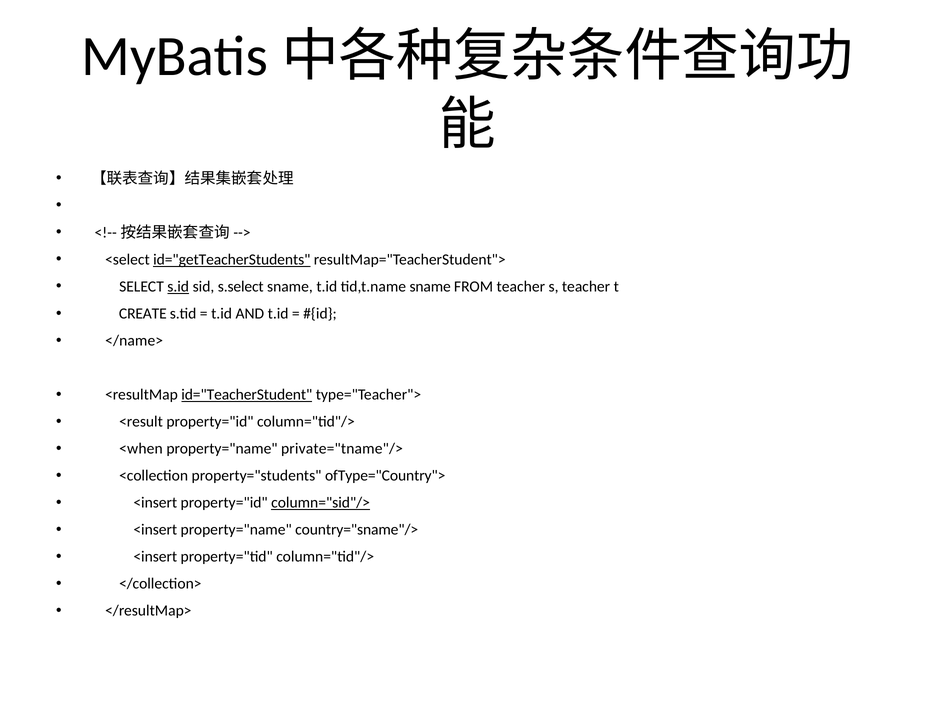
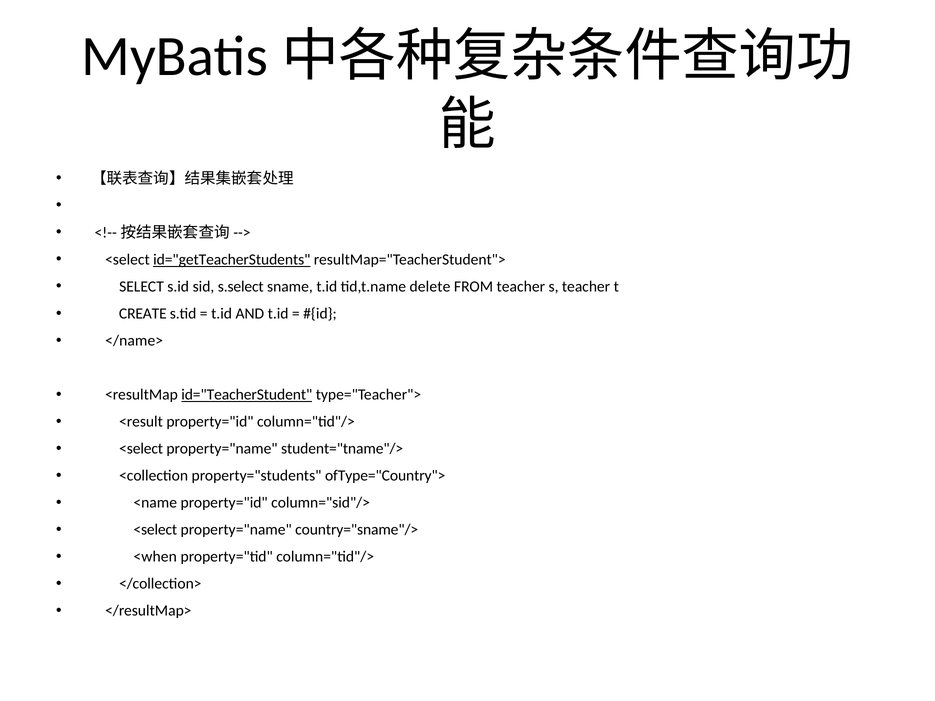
s.id underline: present -> none
tid,t.name sname: sname -> delete
<when at (141, 449): <when -> <select
private="tname"/>: private="tname"/> -> student="tname"/>
<insert at (155, 503): <insert -> <name
column="sid"/> underline: present -> none
<insert at (155, 530): <insert -> <select
<insert at (155, 557): <insert -> <when
